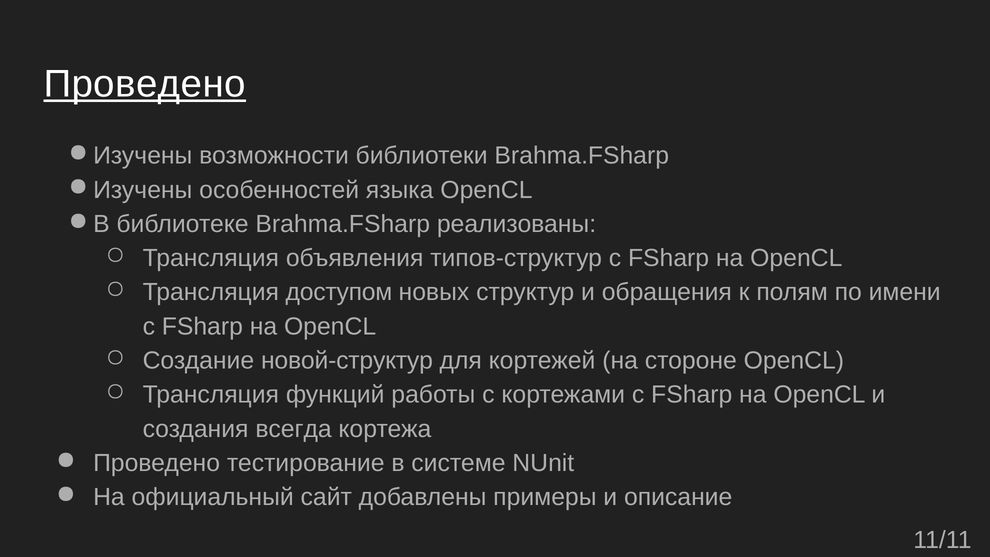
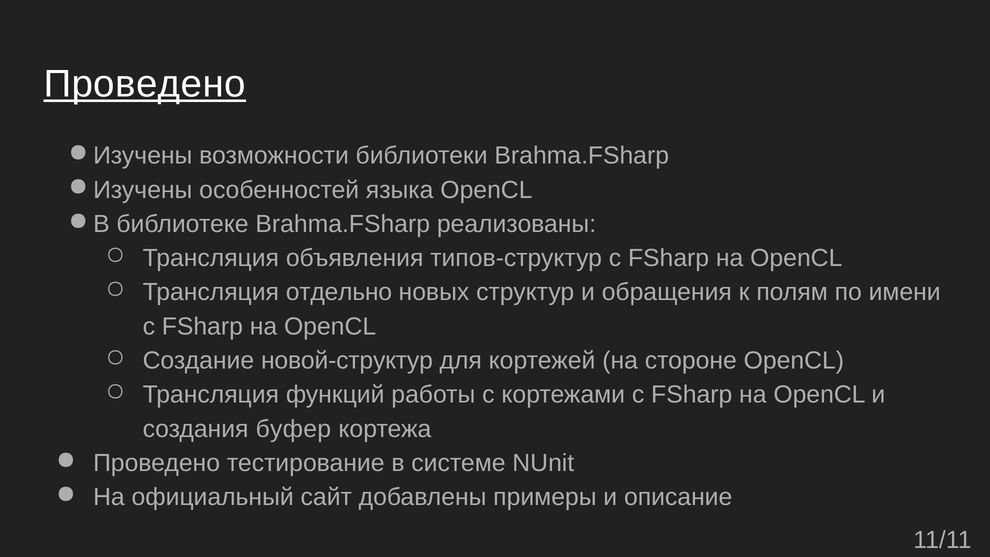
доступом: доступом -> отдельно
всегда: всегда -> буфер
